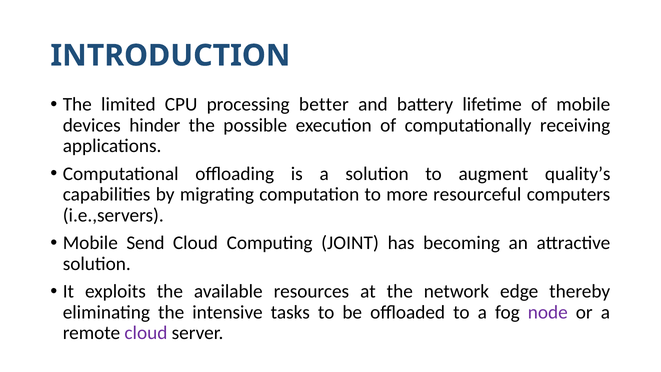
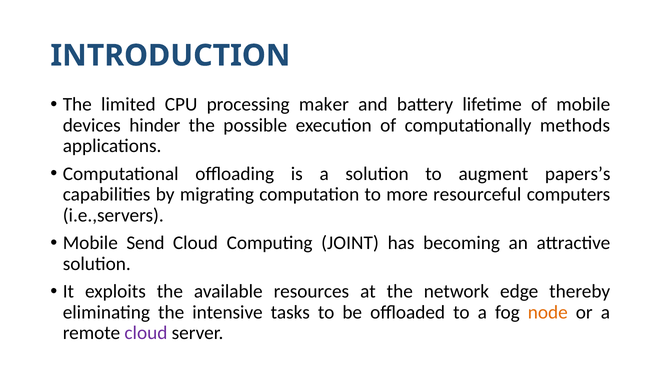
better: better -> maker
receiving: receiving -> methods
quality’s: quality’s -> papers’s
node colour: purple -> orange
